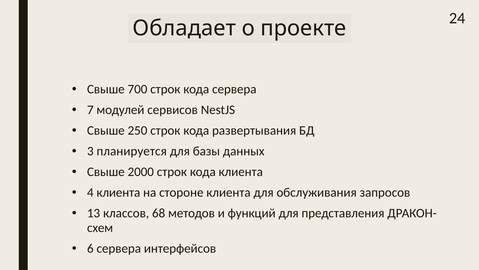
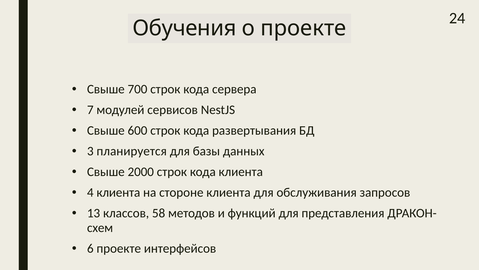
Обладает: Обладает -> Обучения
250: 250 -> 600
68: 68 -> 58
6 сервера: сервера -> проекте
